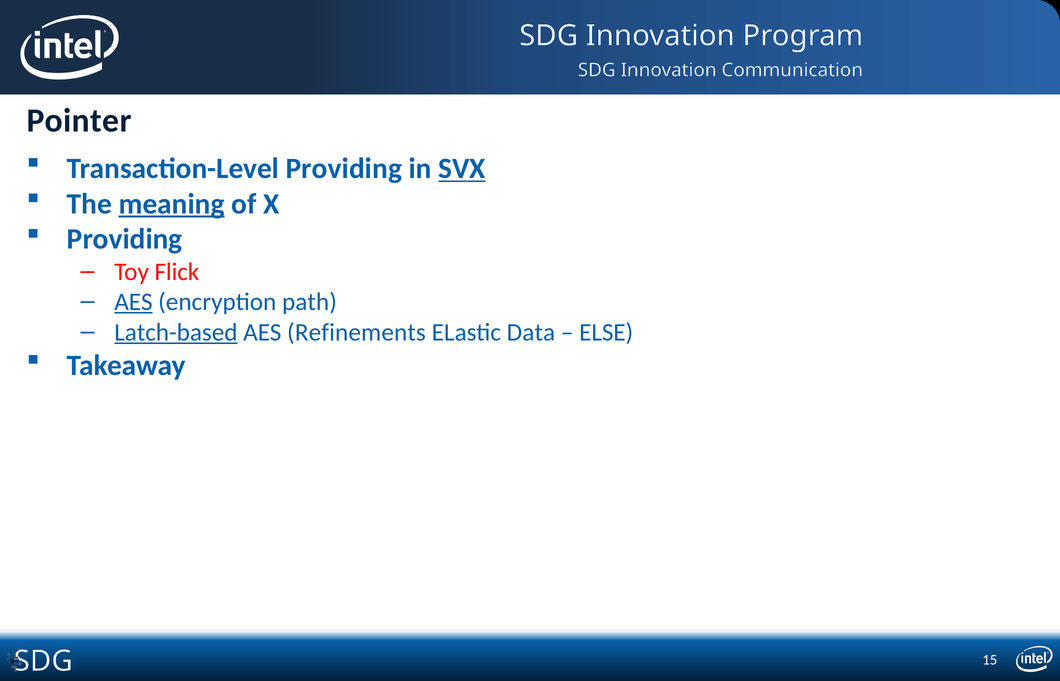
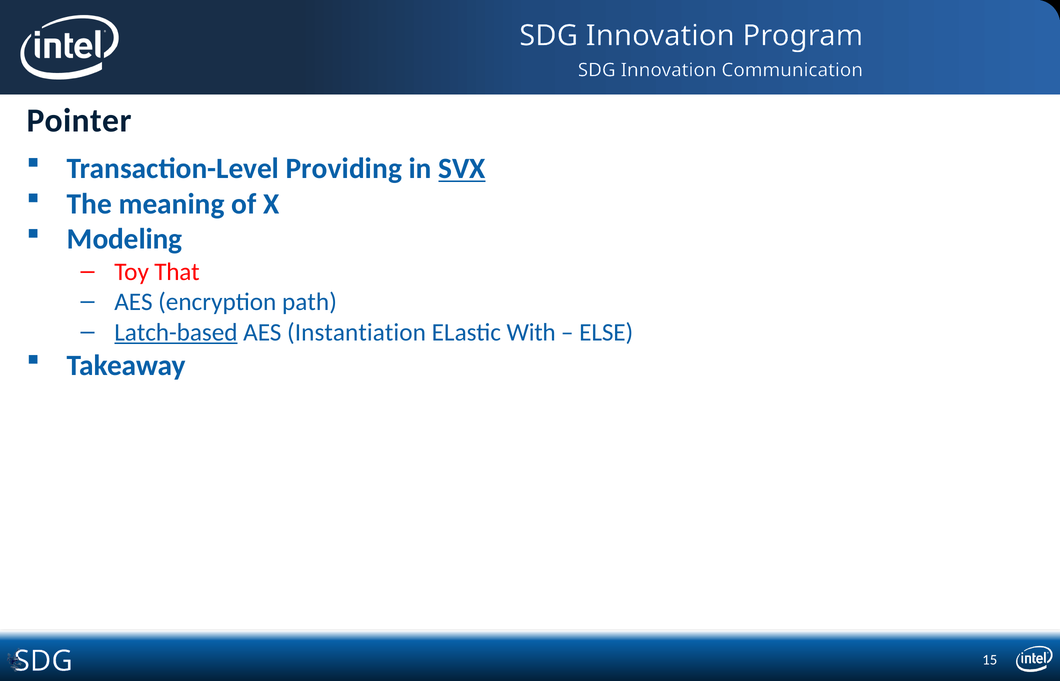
meaning underline: present -> none
Providing at (125, 239): Providing -> Modeling
Flick: Flick -> That
AES at (133, 302) underline: present -> none
Refinements: Refinements -> Instantiation
Data: Data -> With
